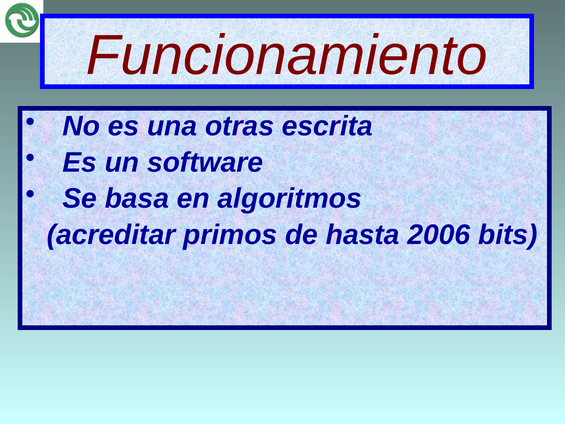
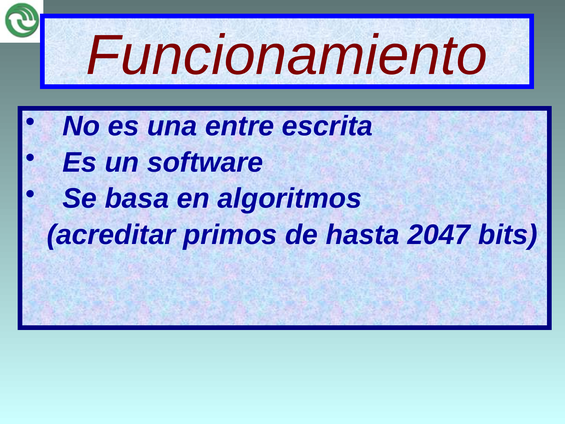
otras: otras -> entre
2006: 2006 -> 2047
